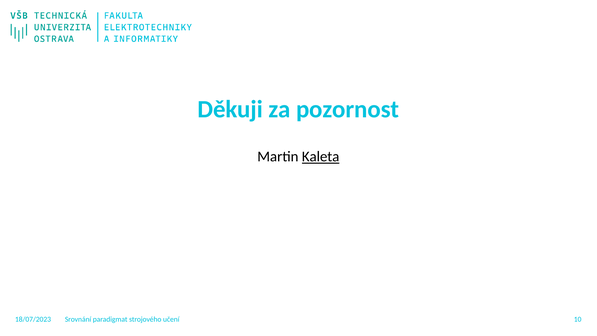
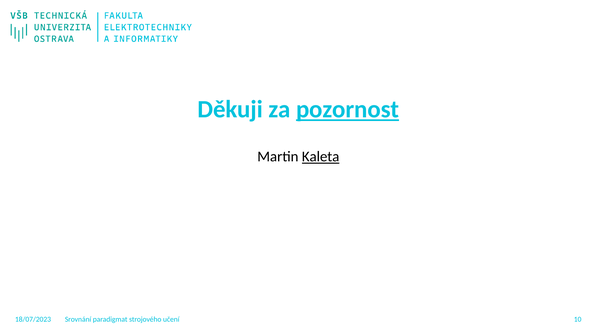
pozornost underline: none -> present
